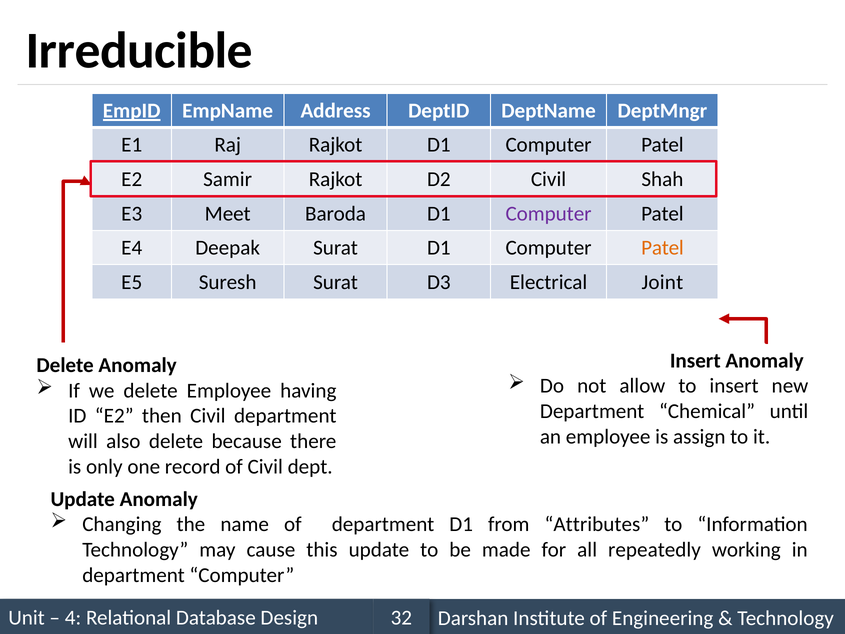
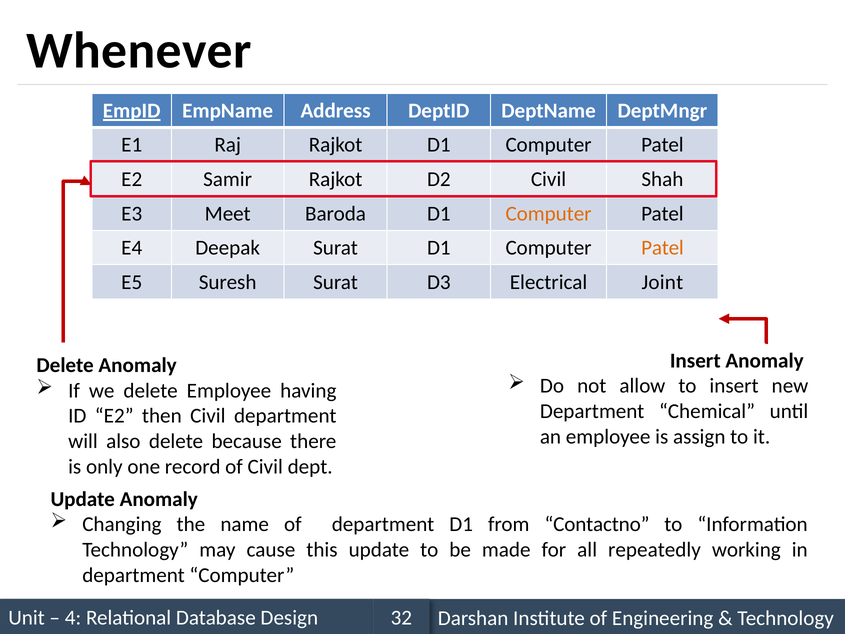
Irreducible: Irreducible -> Whenever
Computer at (549, 213) colour: purple -> orange
Attributes: Attributes -> Contactno
